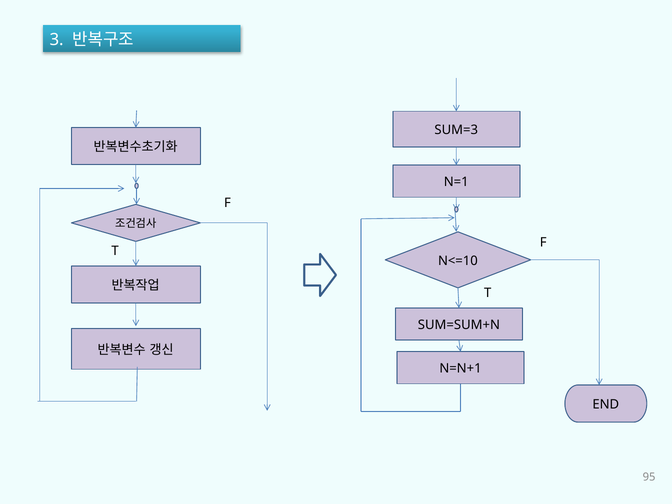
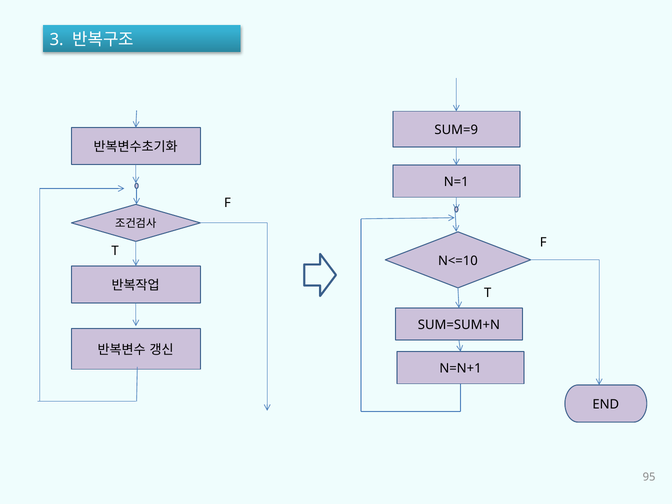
SUM=3: SUM=3 -> SUM=9
